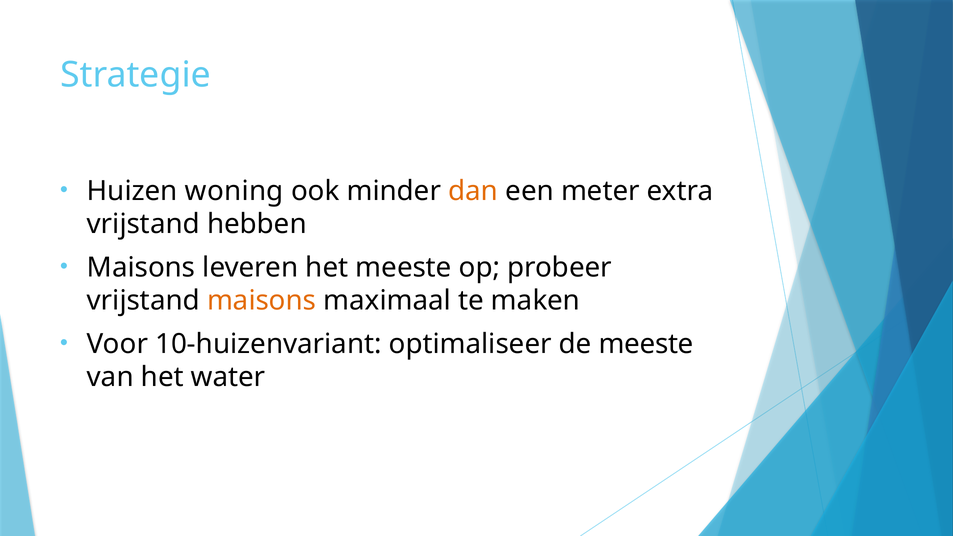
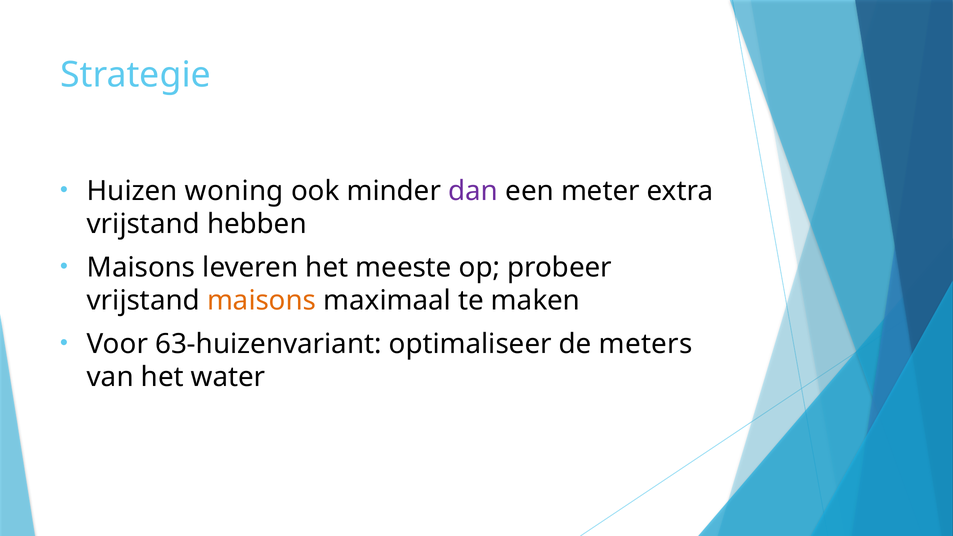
dan colour: orange -> purple
10-huizenvariant: 10-huizenvariant -> 63-huizenvariant
de meeste: meeste -> meters
